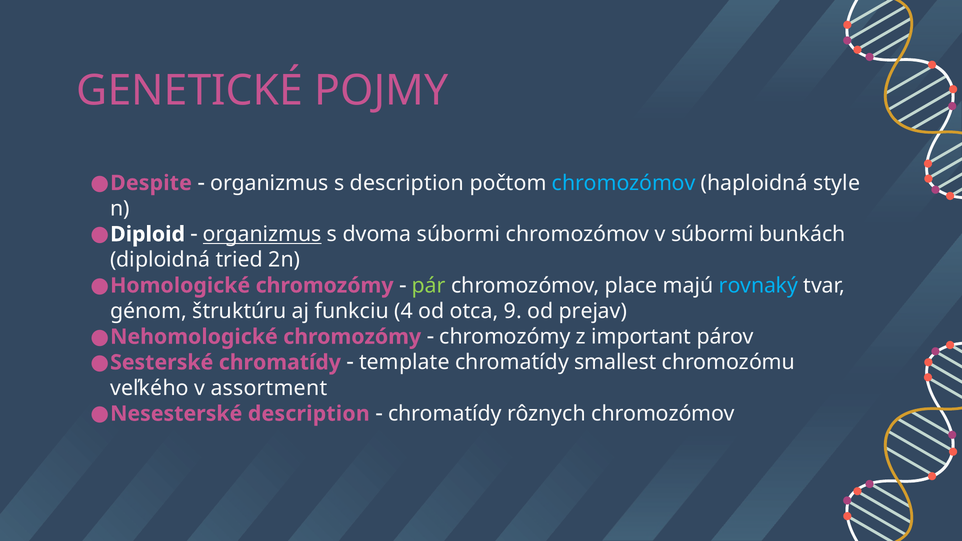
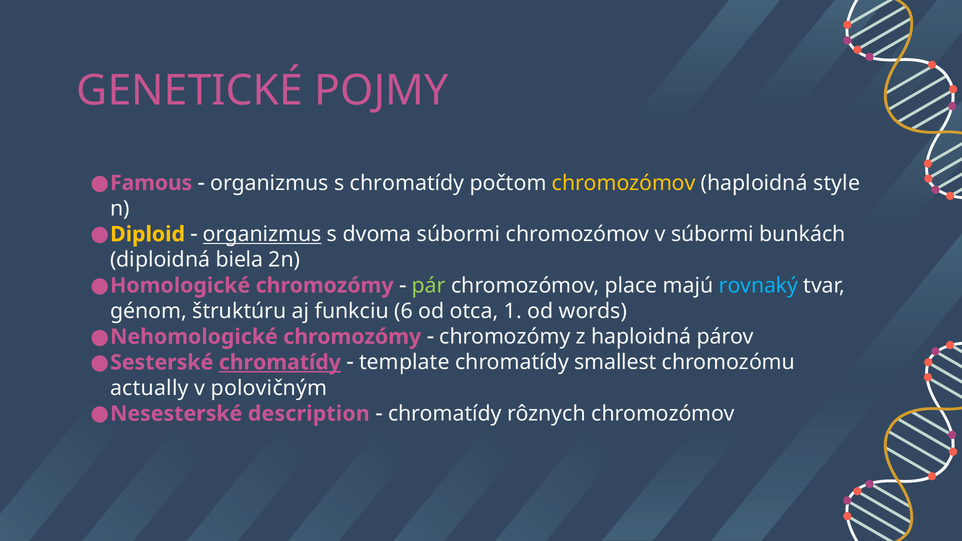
Despite: Despite -> Famous
s description: description -> chromatídy
chromozómov at (624, 183) colour: light blue -> yellow
Diploid colour: white -> yellow
tried: tried -> biela
4: 4 -> 6
9: 9 -> 1
prejav: prejav -> words
z important: important -> haploidná
chromatídy at (280, 363) underline: none -> present
veľkého: veľkého -> actually
assortment: assortment -> polovičným
